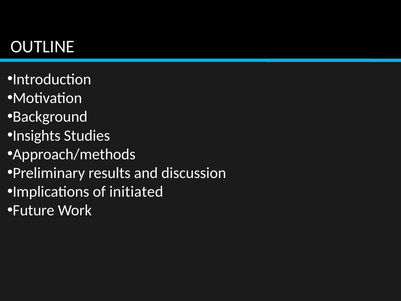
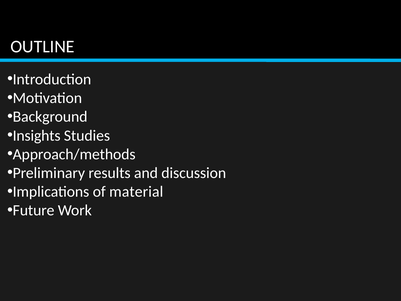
initiated: initiated -> material
